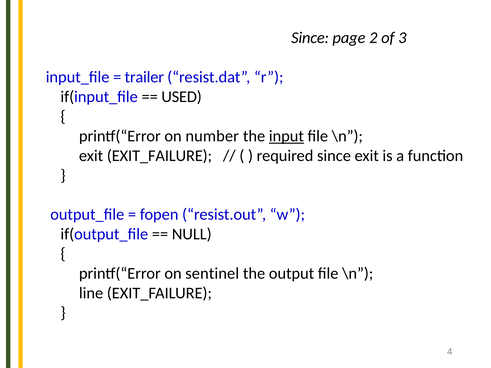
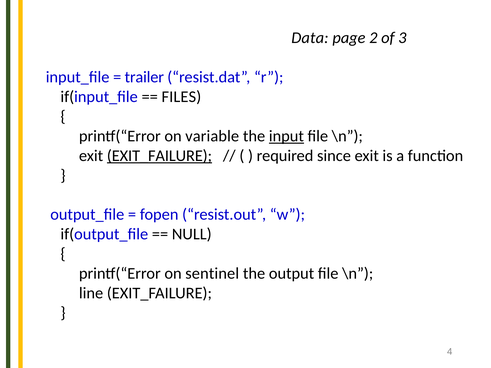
Since at (310, 38): Since -> Data
USED: USED -> FILES
number: number -> variable
EXIT_FAILURE at (159, 156) underline: none -> present
